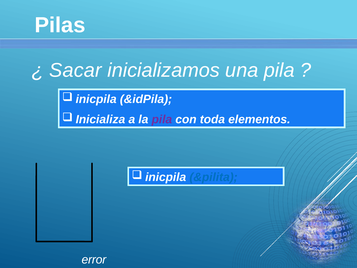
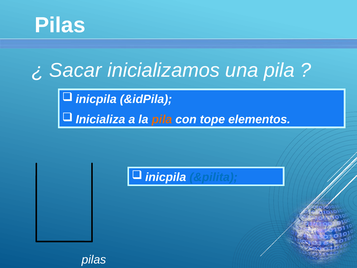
pila at (162, 119) colour: purple -> orange
toda: toda -> tope
error at (94, 259): error -> pilas
